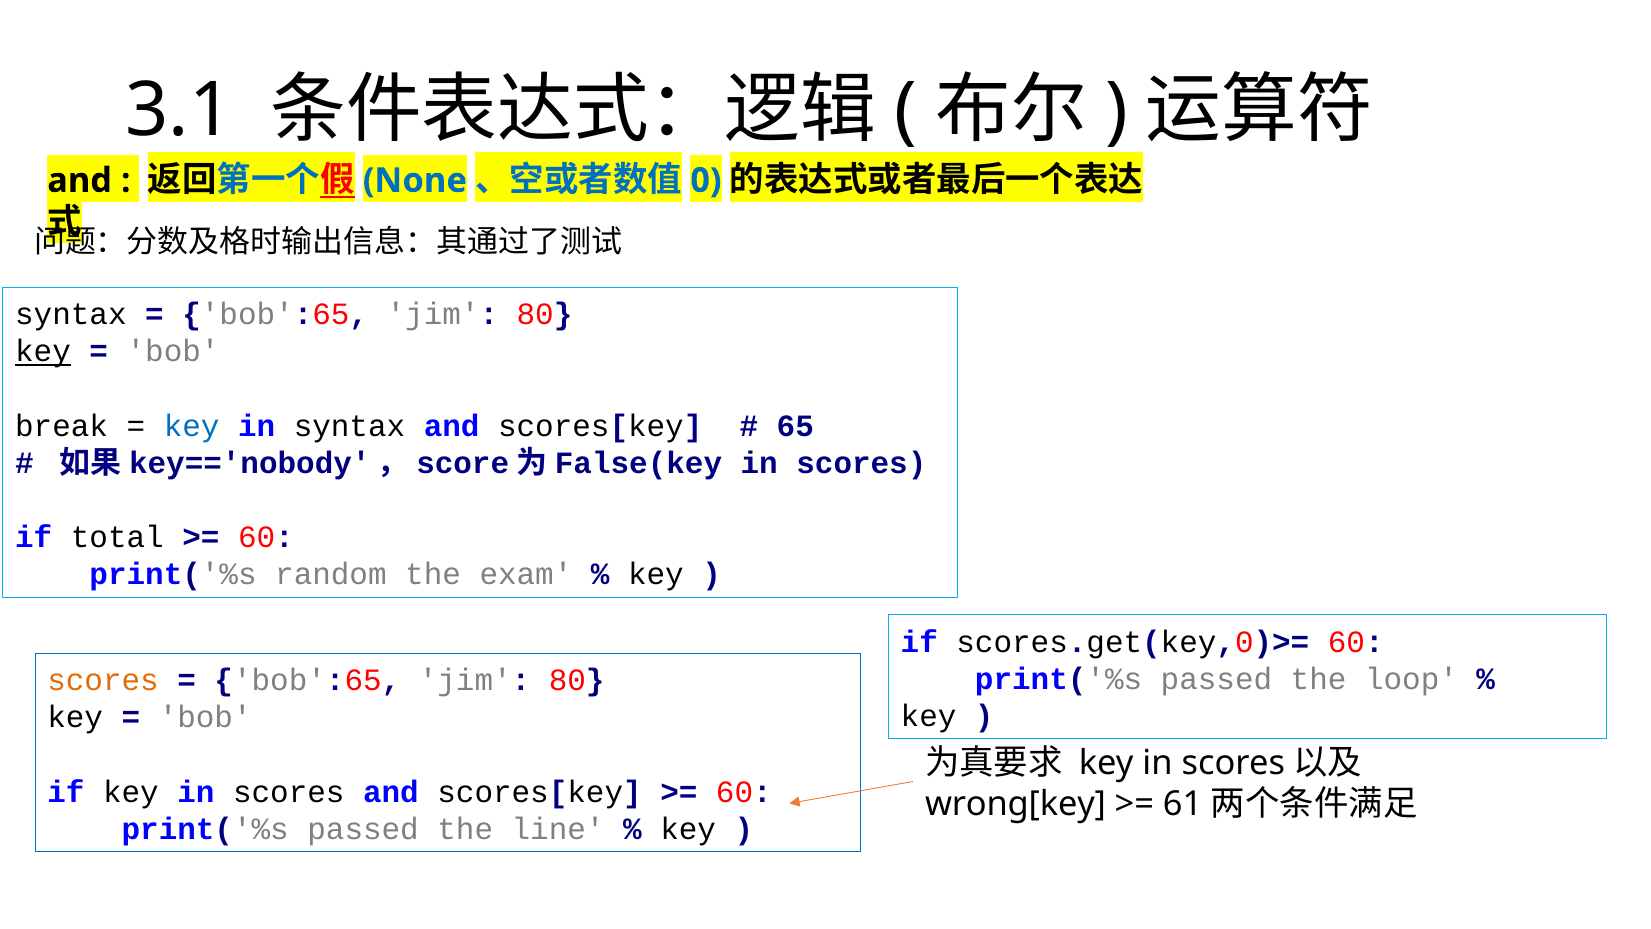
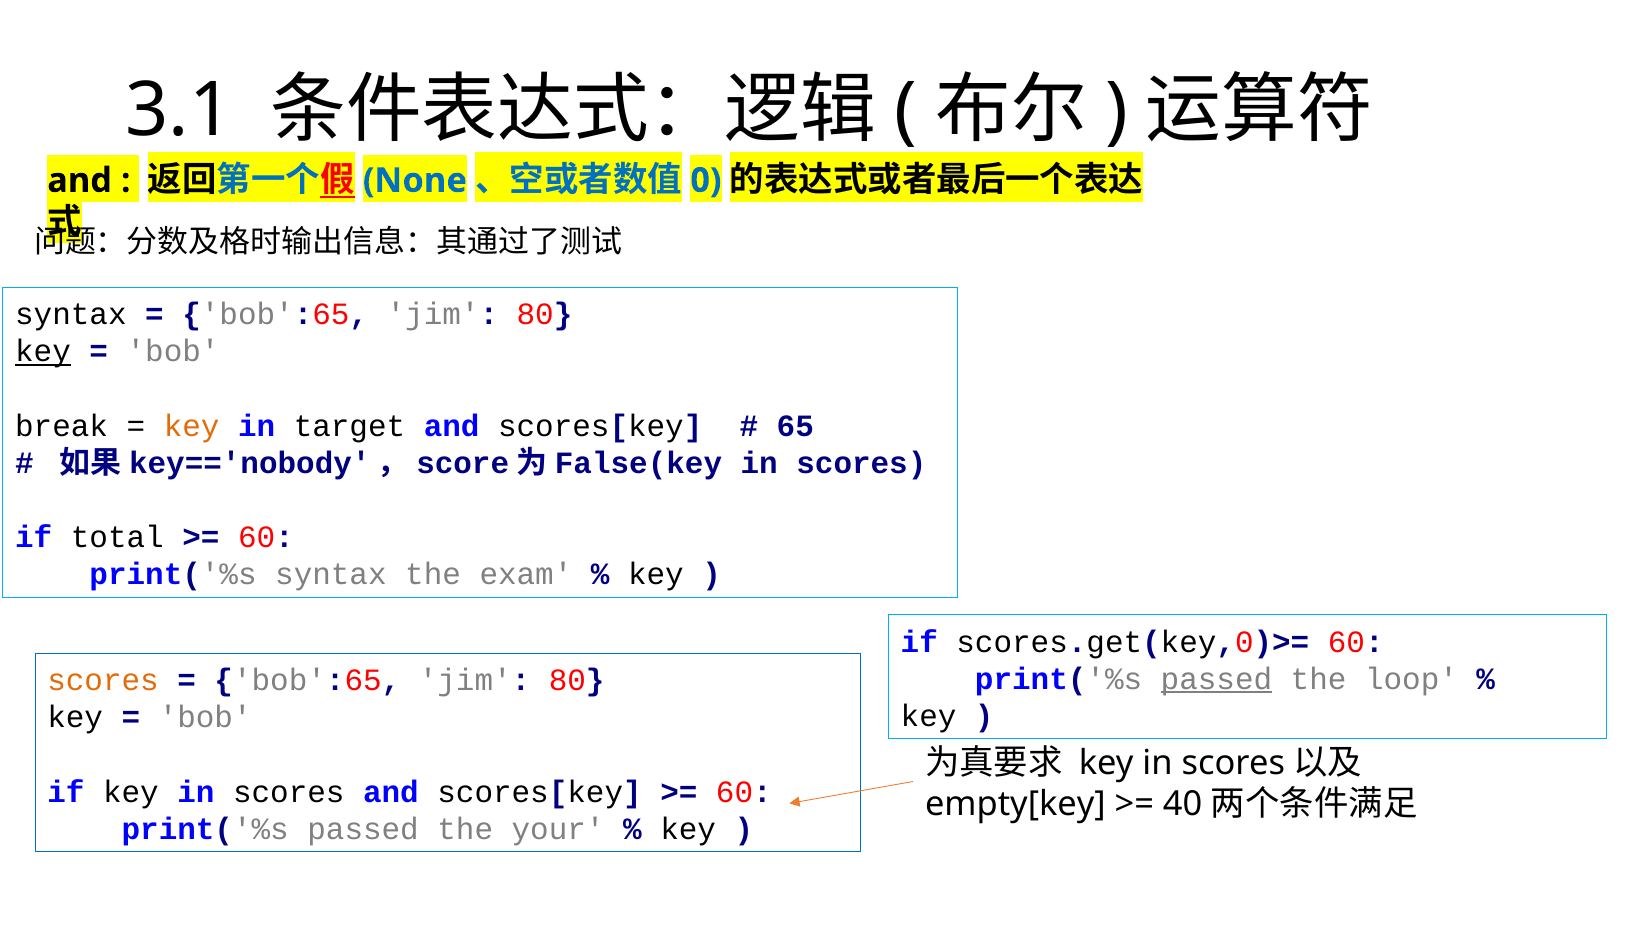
key at (192, 426) colour: blue -> orange
in syntax: syntax -> target
print('%s random: random -> syntax
passed at (1216, 679) underline: none -> present
wrong[key: wrong[key -> empty[key
61: 61 -> 40
line: line -> your
